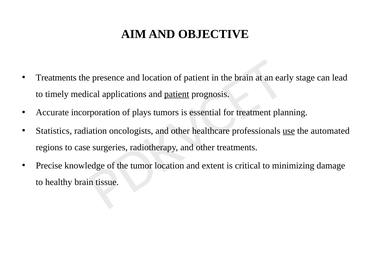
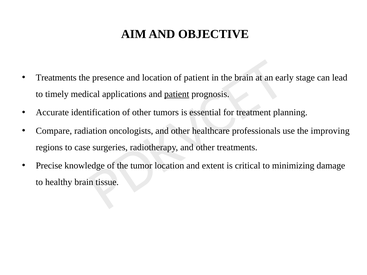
incorporation: incorporation -> identification
of plays: plays -> other
Statistics: Statistics -> Compare
use underline: present -> none
automated: automated -> improving
